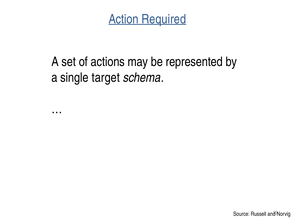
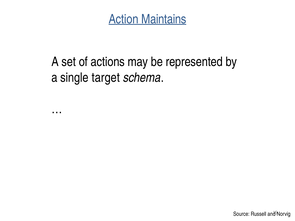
Required: Required -> Maintains
